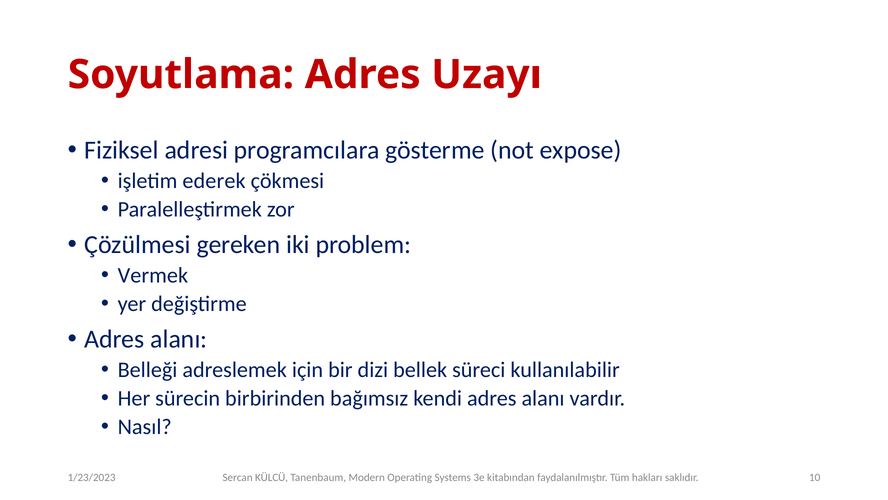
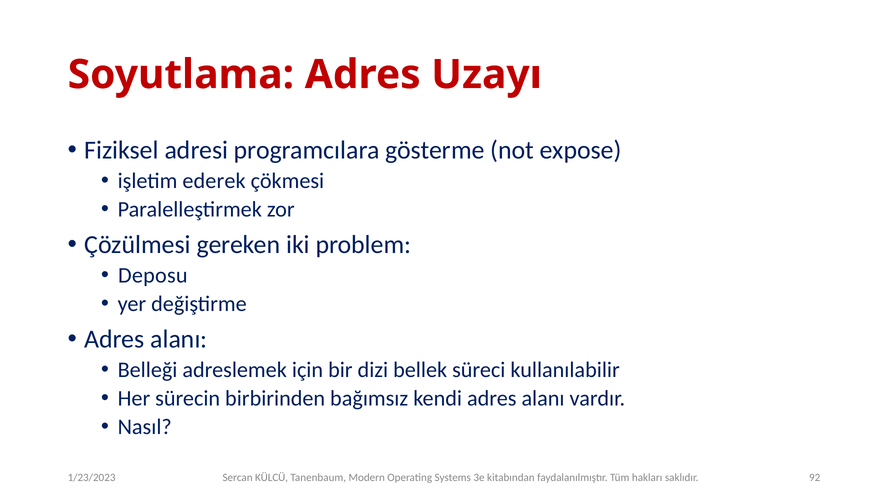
Vermek: Vermek -> Deposu
10: 10 -> 92
